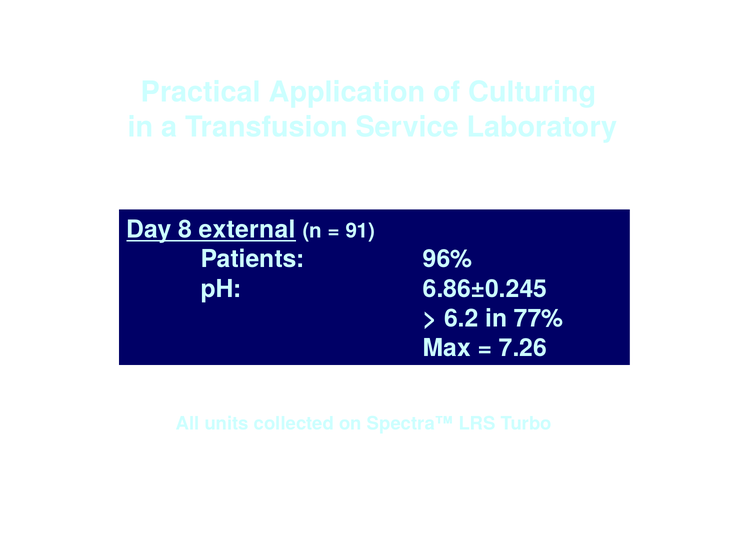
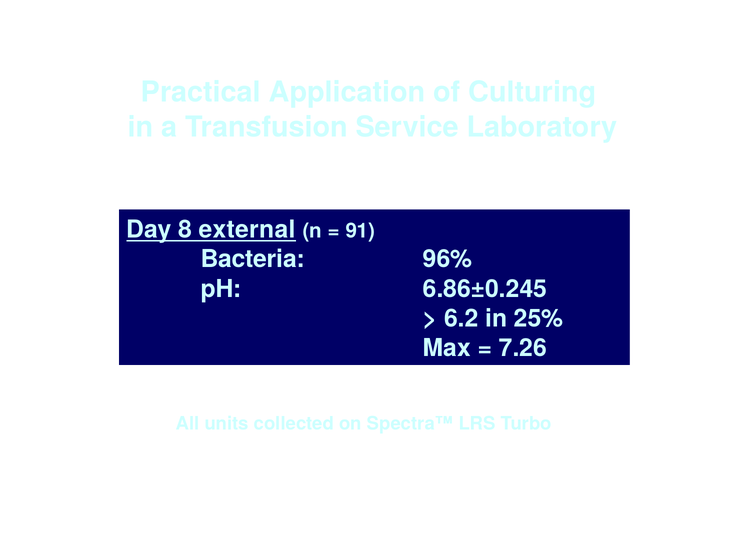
Patients: Patients -> Bacteria
77%: 77% -> 25%
